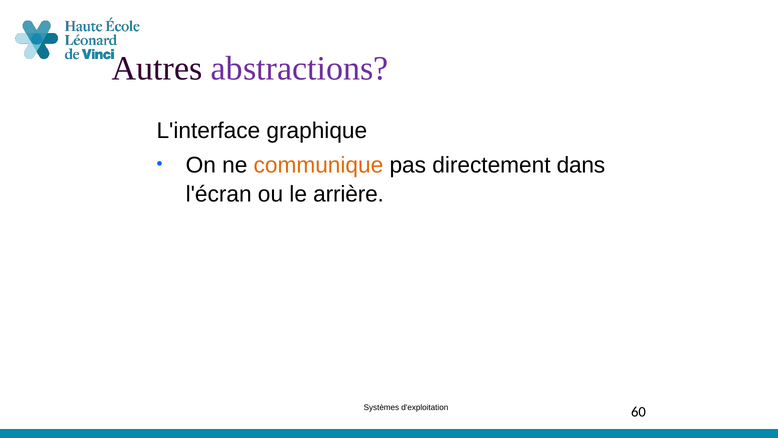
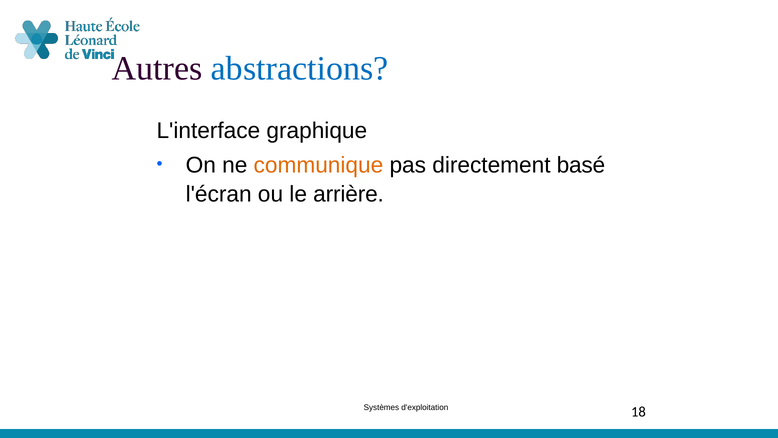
abstractions colour: purple -> blue
dans: dans -> basé
60: 60 -> 18
